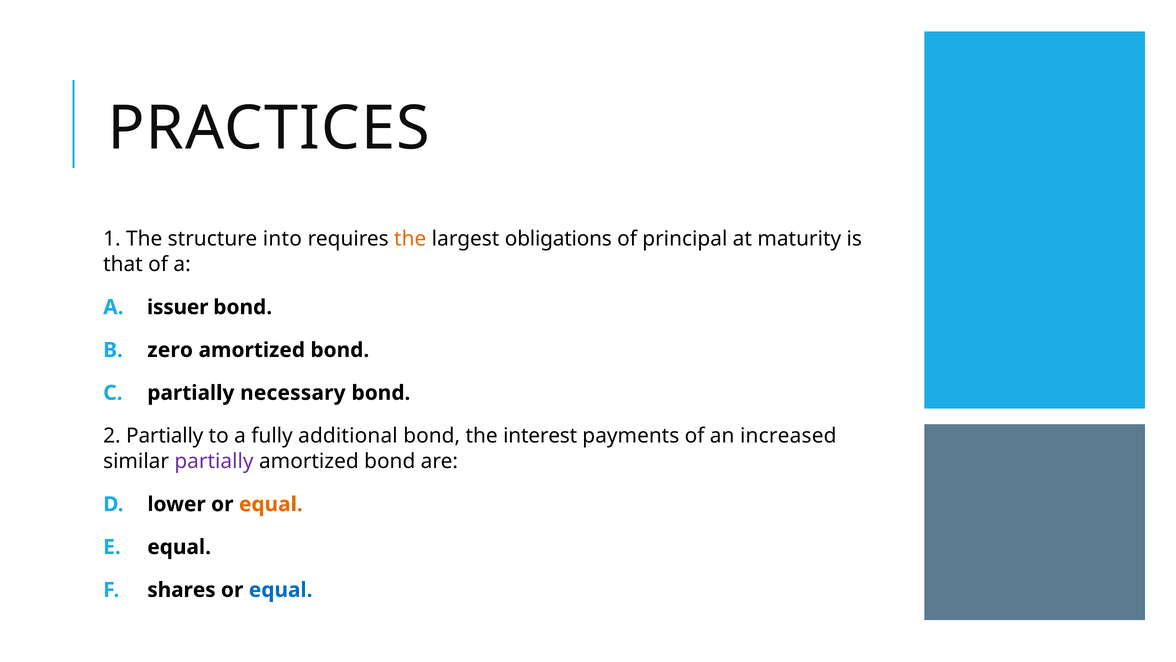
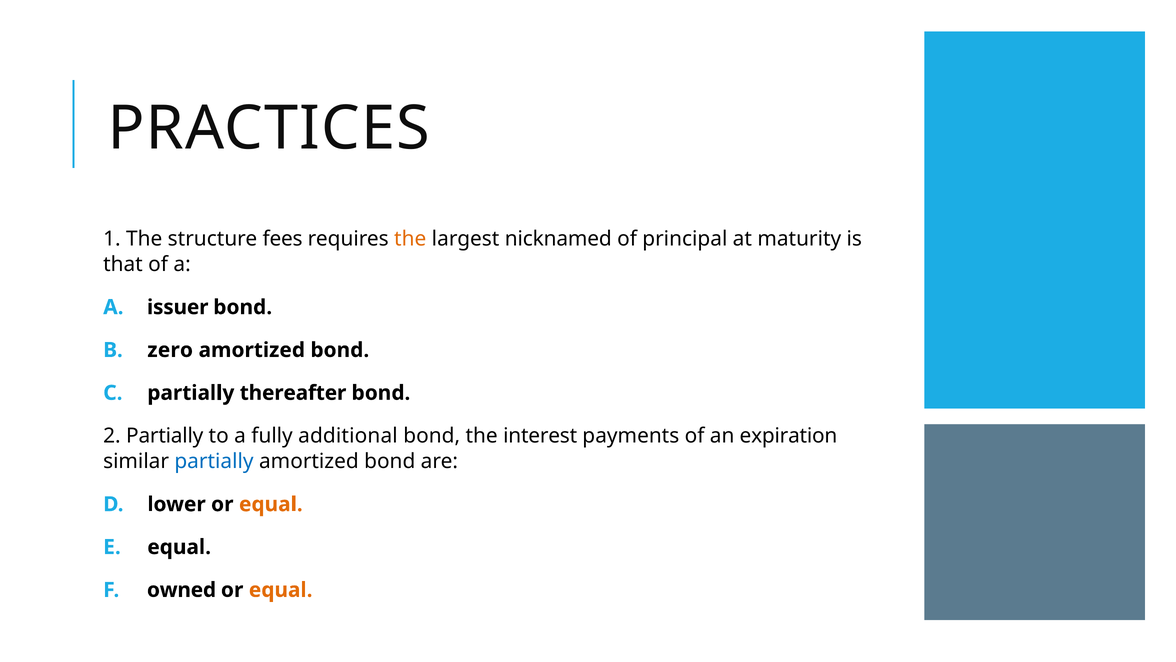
into: into -> fees
obligations: obligations -> nicknamed
necessary: necessary -> thereafter
increased: increased -> expiration
partially at (214, 461) colour: purple -> blue
shares: shares -> owned
equal at (281, 590) colour: blue -> orange
